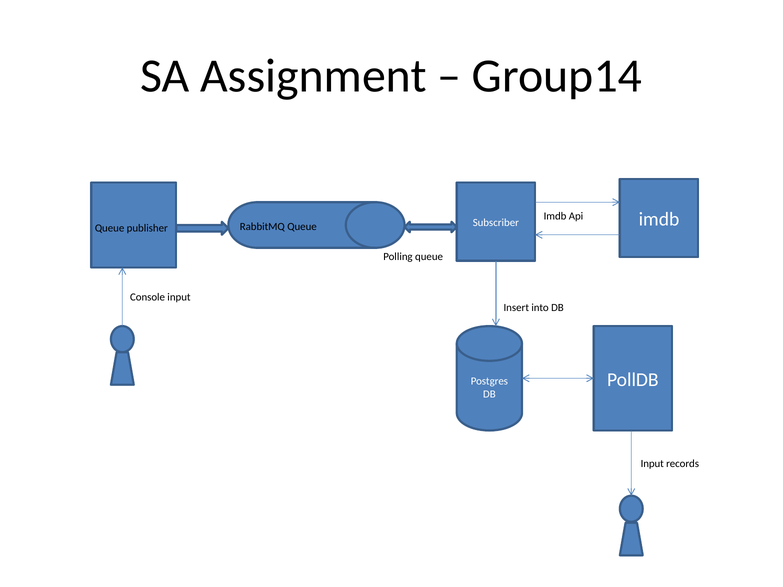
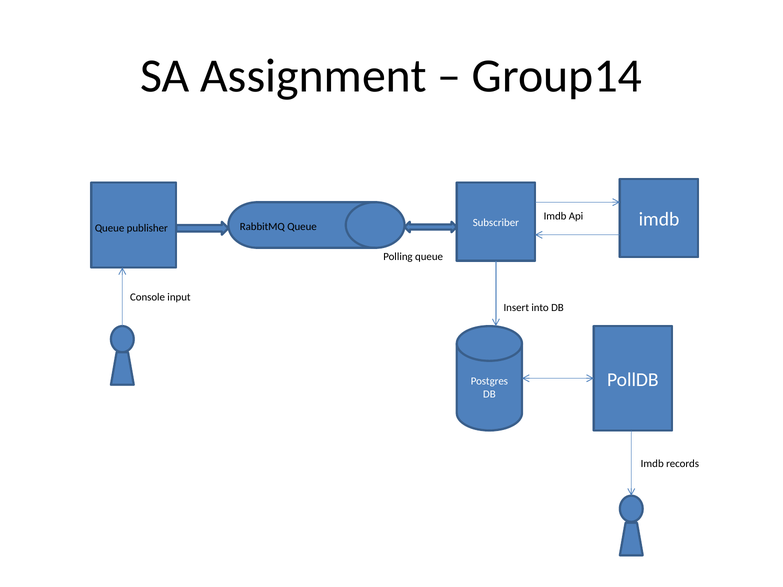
Input at (652, 464): Input -> Imdb
